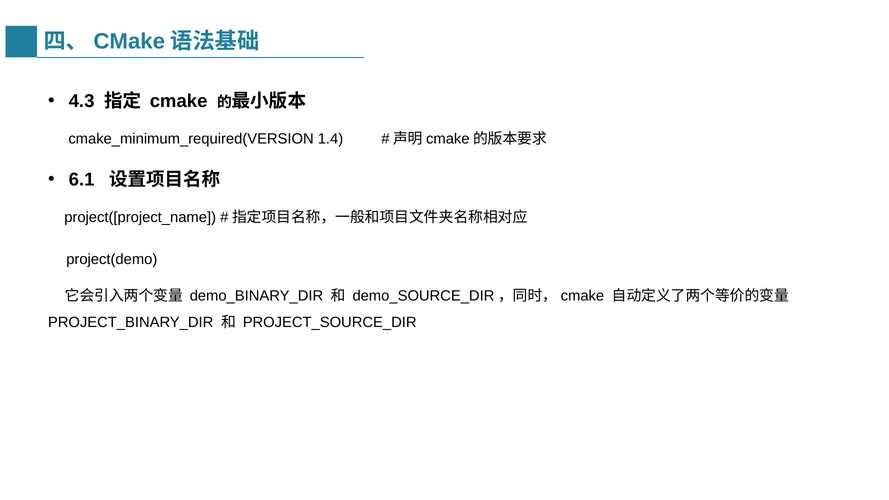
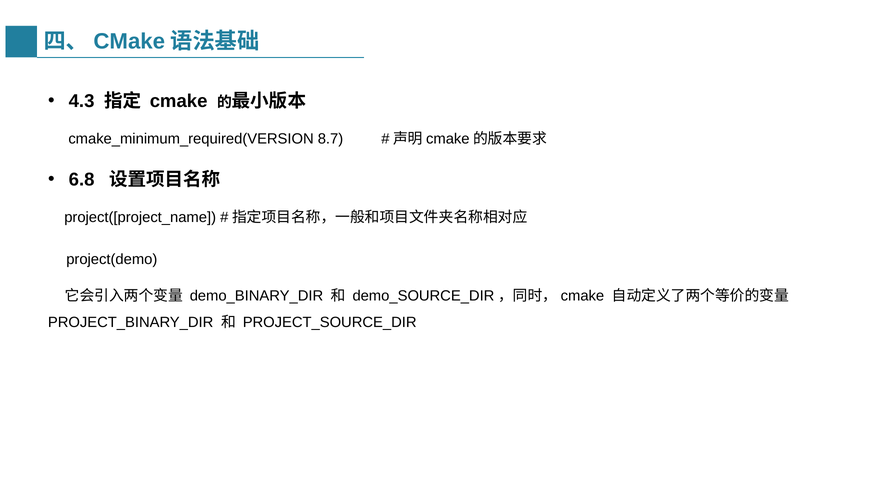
1.4: 1.4 -> 8.7
6.1: 6.1 -> 6.8
